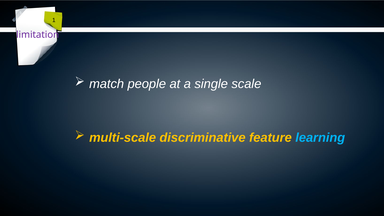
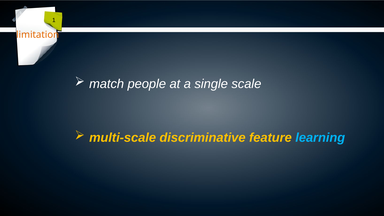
limitation colour: purple -> orange
